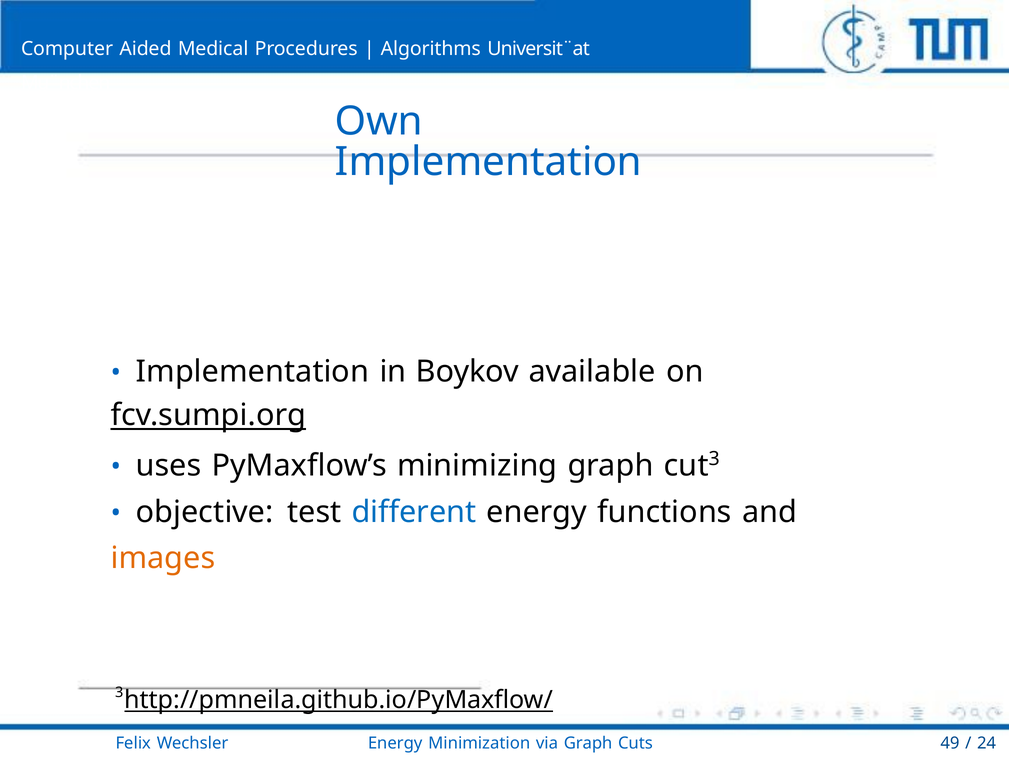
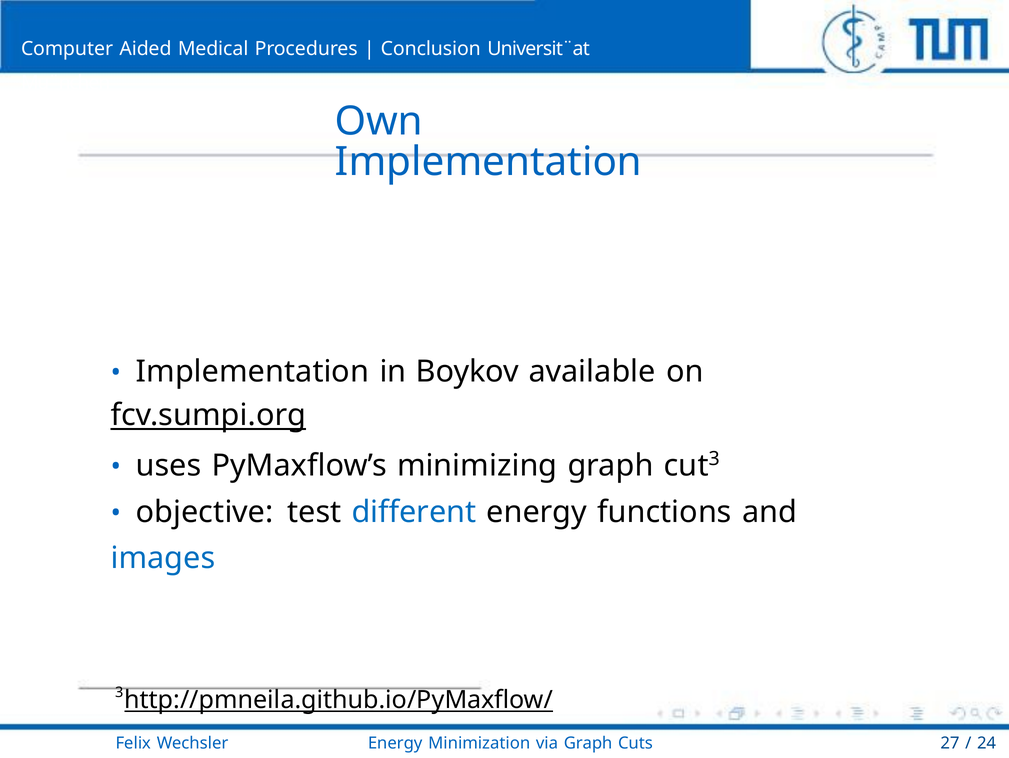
Algorithms: Algorithms -> Conclusion
images colour: orange -> blue
49: 49 -> 27
